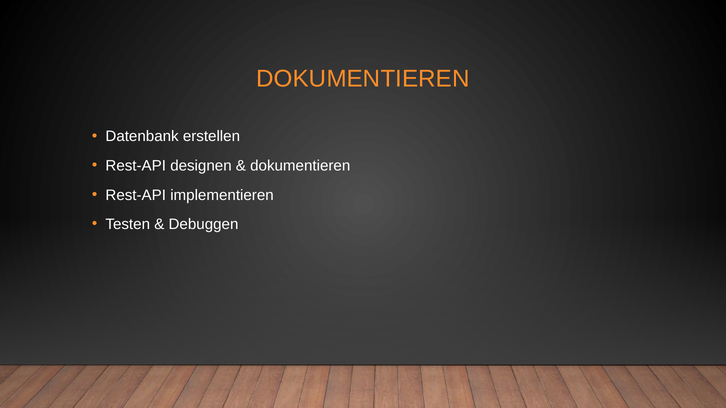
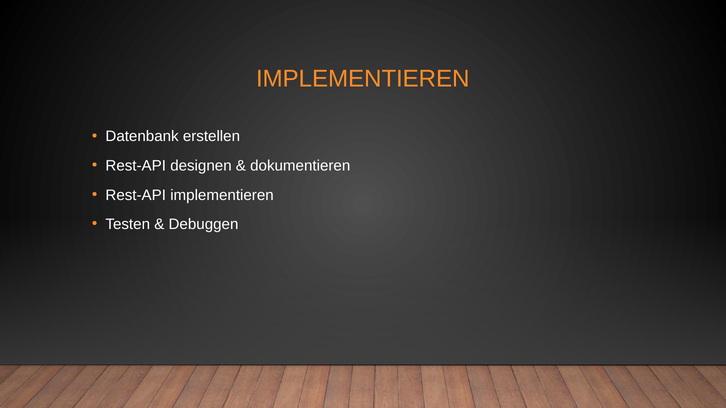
DOKUMENTIEREN at (363, 79): DOKUMENTIEREN -> IMPLEMENTIEREN
